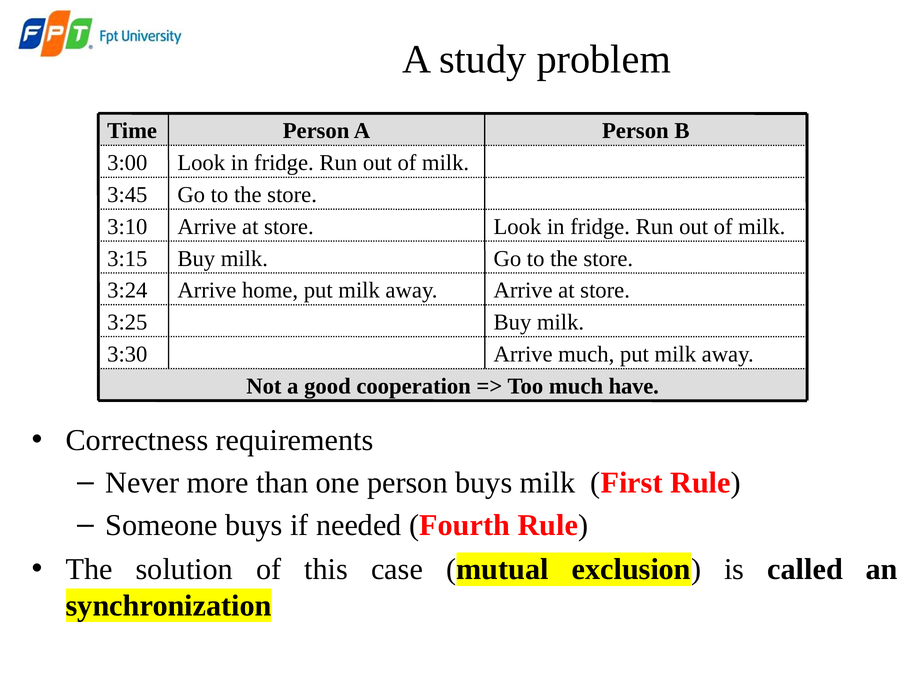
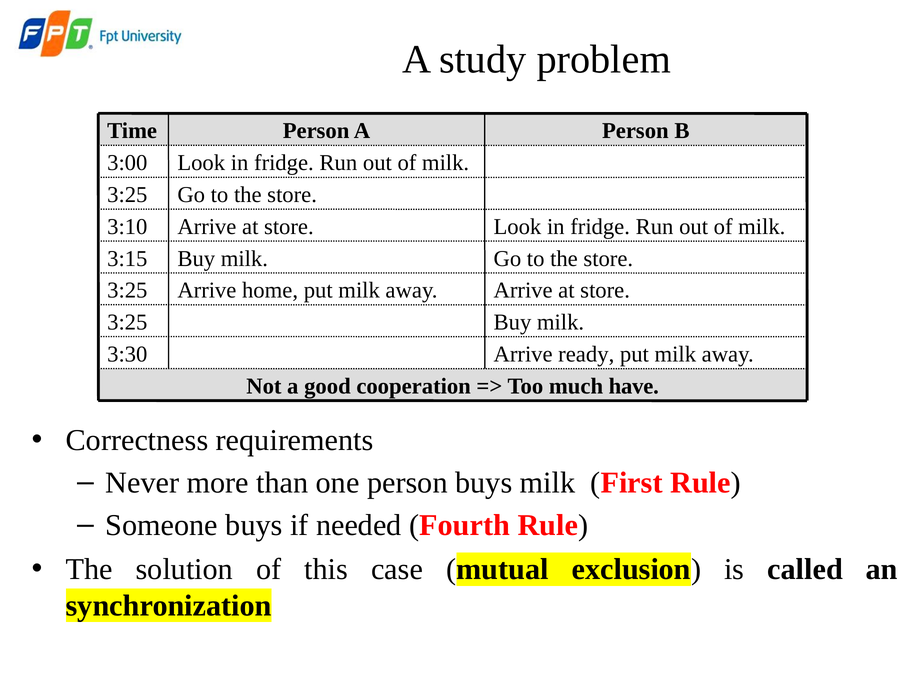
3:45 at (127, 195): 3:45 -> 3:25
3:24 at (127, 290): 3:24 -> 3:25
Arrive much: much -> ready
